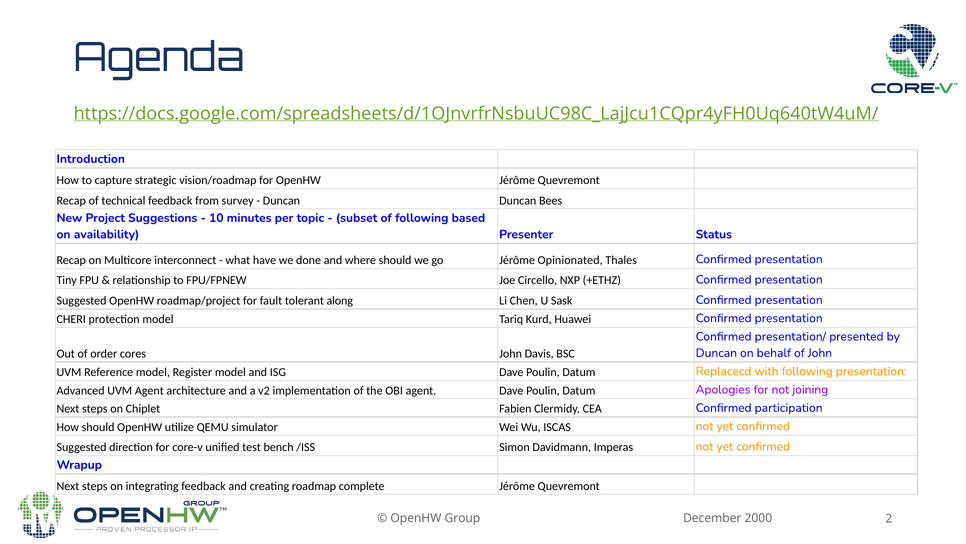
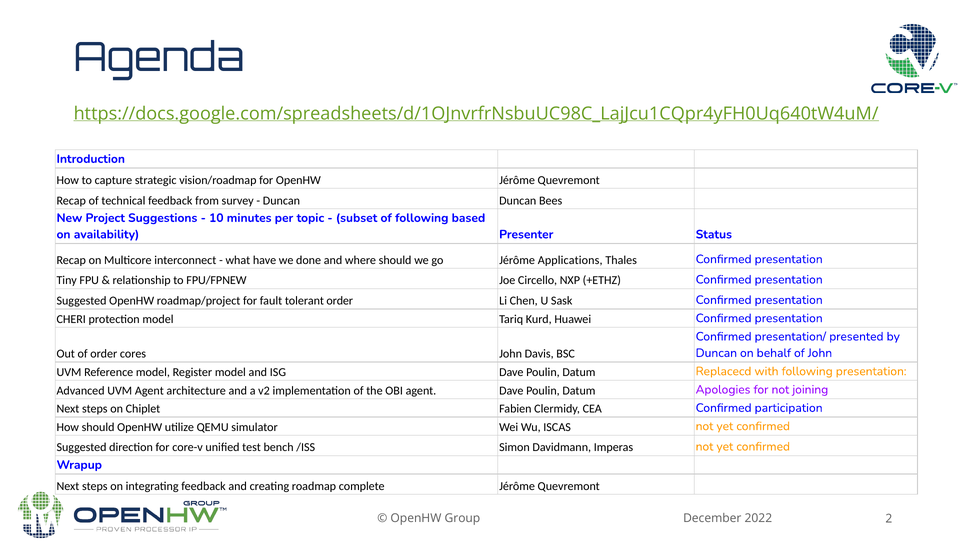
Opinionated: Opinionated -> Applications
tolerant along: along -> order
2000: 2000 -> 2022
